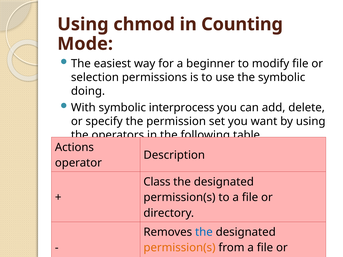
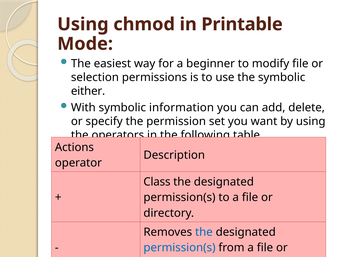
Counting: Counting -> Printable
doing: doing -> either
interprocess: interprocess -> information
permission(s at (179, 248) colour: orange -> blue
